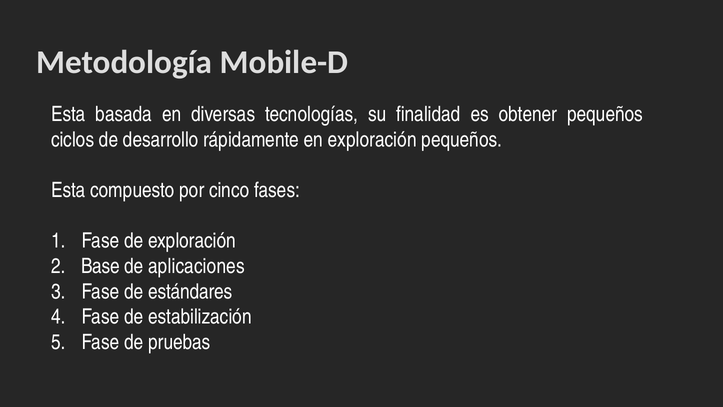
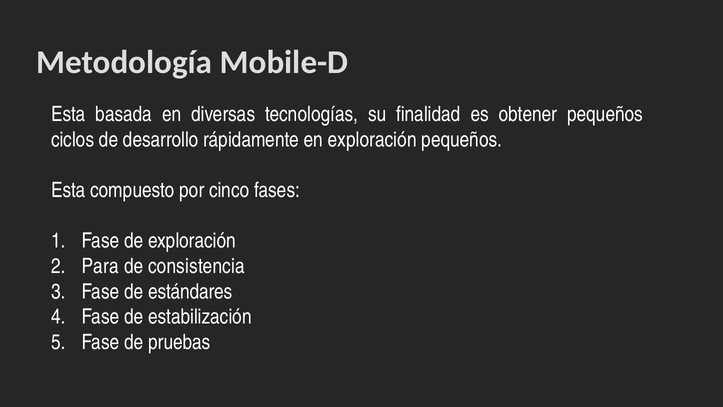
Base: Base -> Para
aplicaciones: aplicaciones -> consistencia
